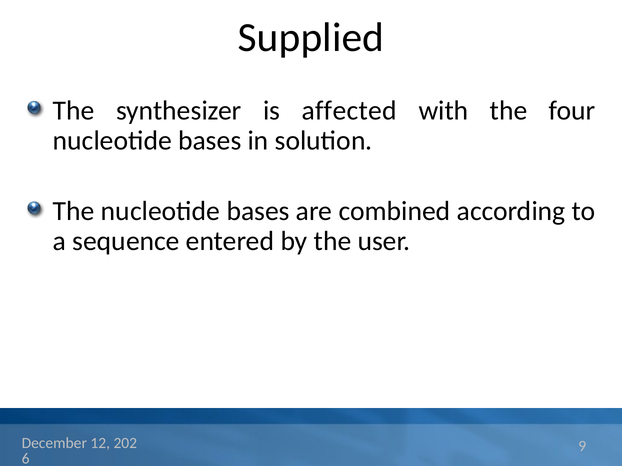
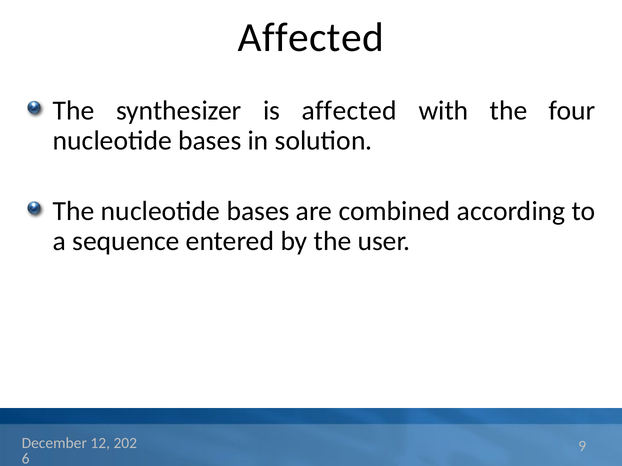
Supplied at (311, 38): Supplied -> Affected
